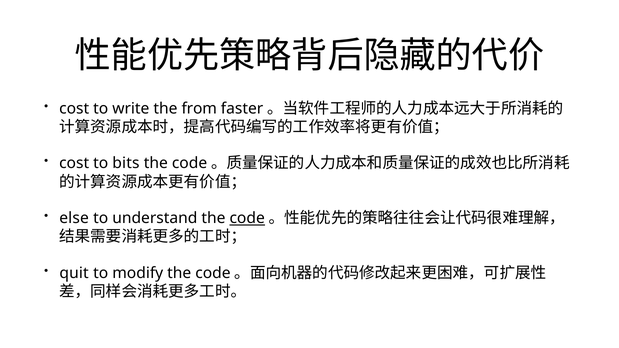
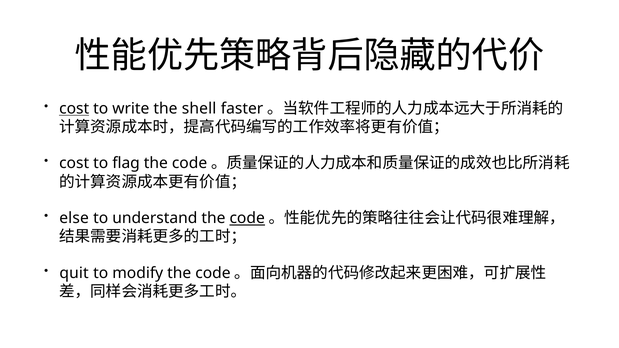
cost at (74, 109) underline: none -> present
from: from -> shell
bits: bits -> flag
